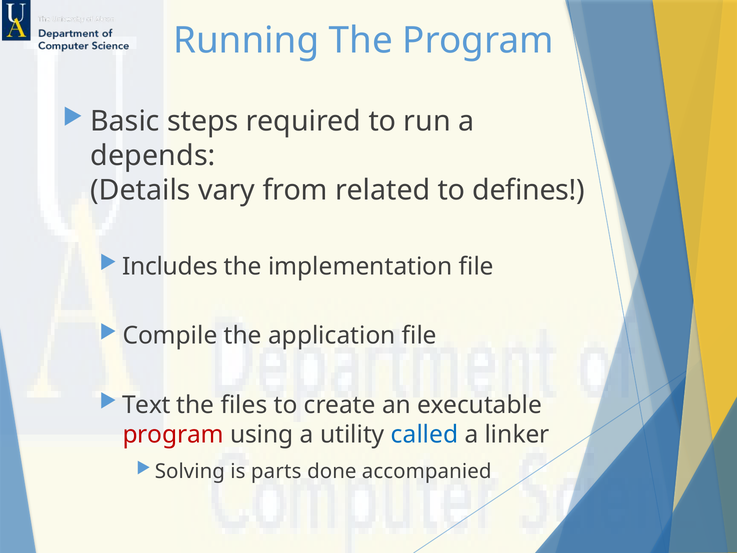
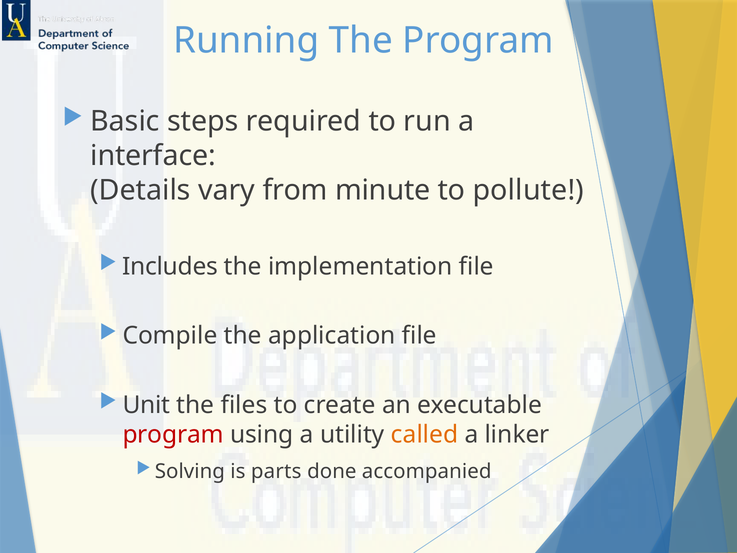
depends: depends -> interface
related: related -> minute
defines: defines -> pollute
Text: Text -> Unit
called colour: blue -> orange
